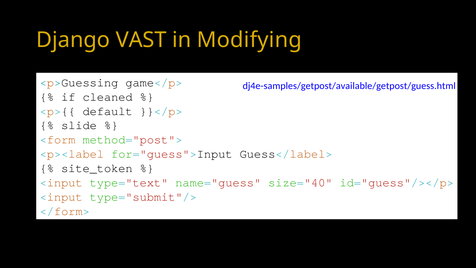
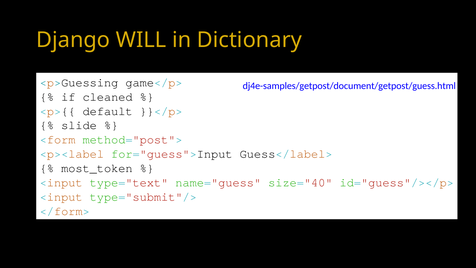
VAST: VAST -> WILL
Modifying: Modifying -> Dictionary
dj4e-samples/getpost/available/getpost/guess.html: dj4e-samples/getpost/available/getpost/guess.html -> dj4e-samples/getpost/document/getpost/guess.html
site_token: site_token -> most_token
